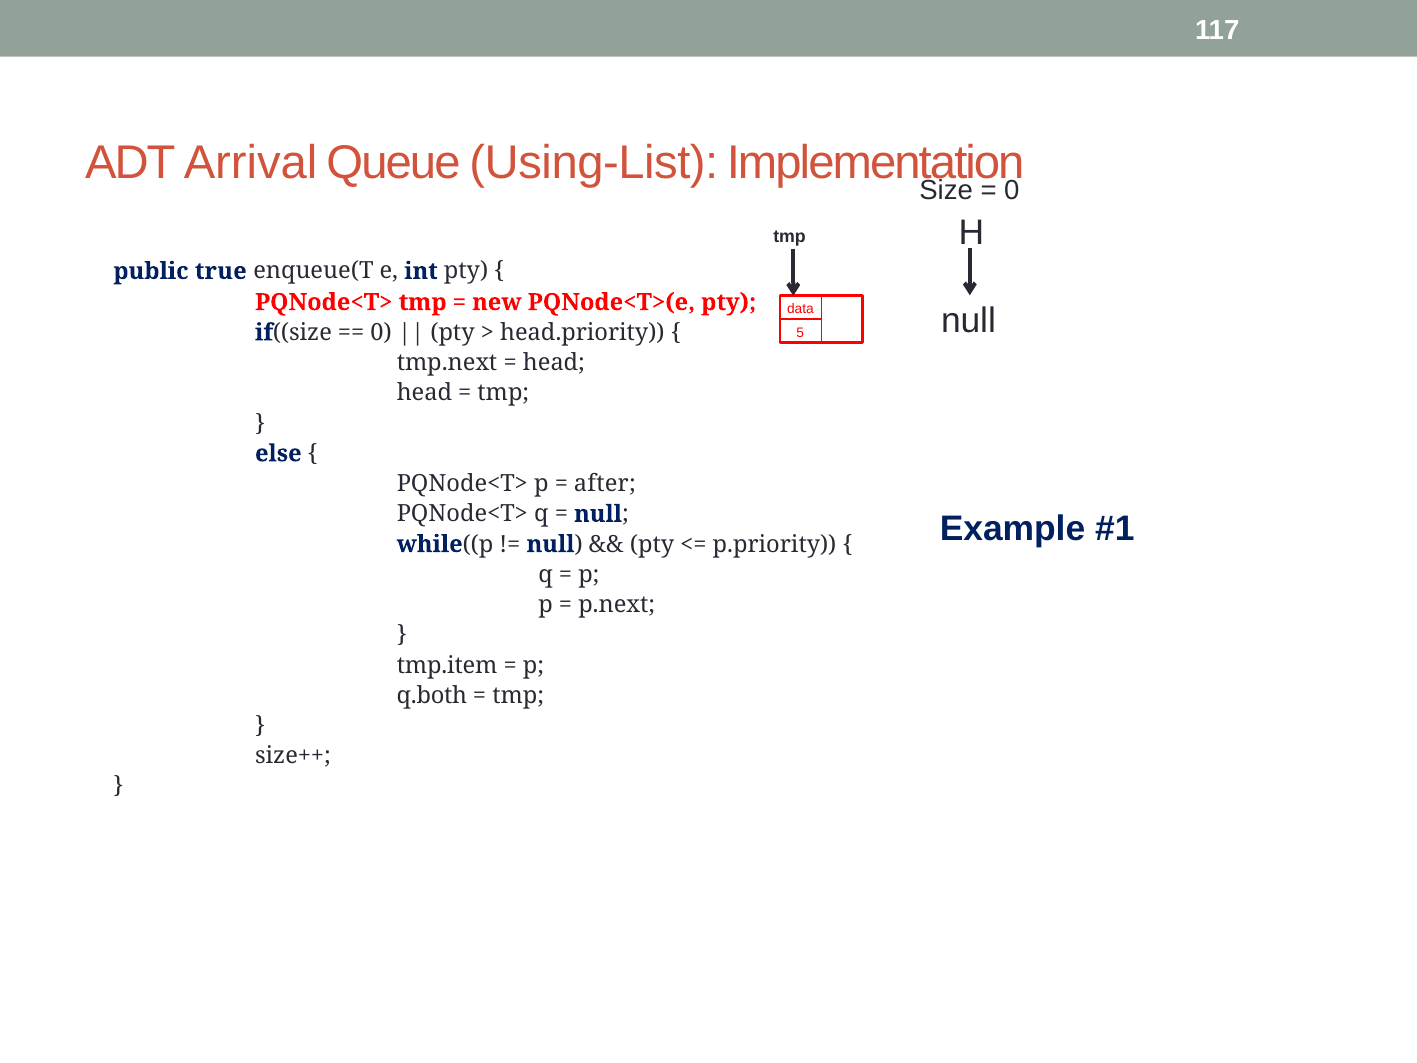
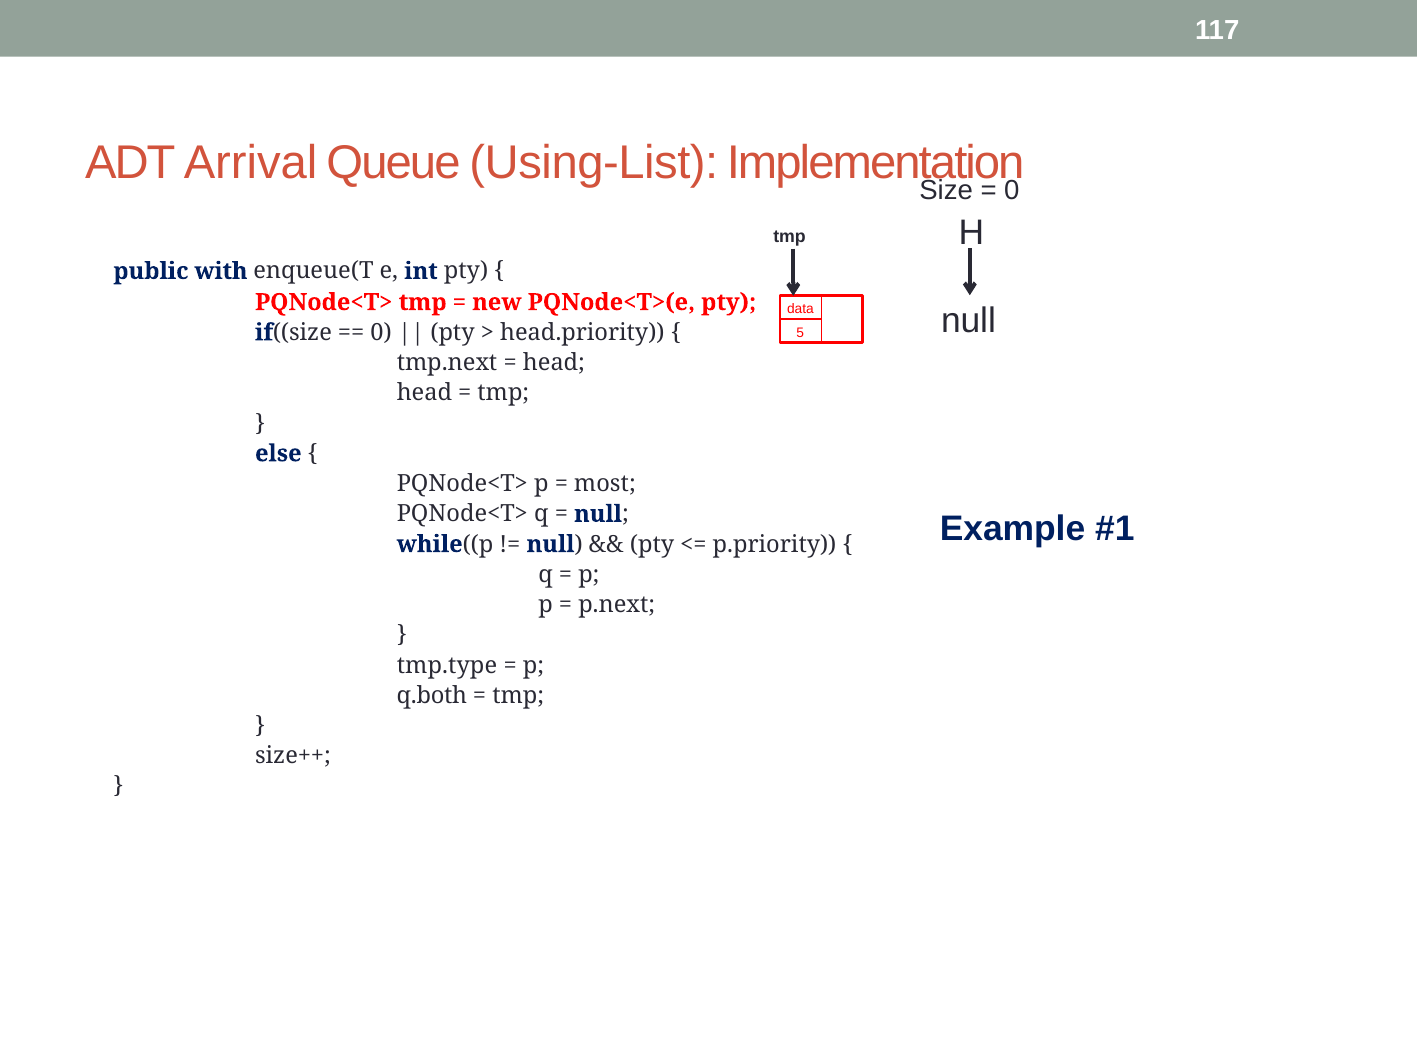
true: true -> with
after: after -> most
tmp.item: tmp.item -> tmp.type
